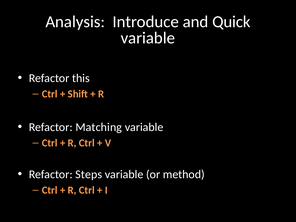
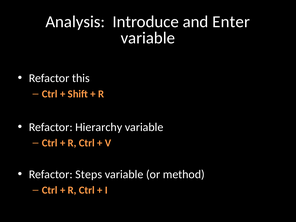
Quick: Quick -> Enter
Matching: Matching -> Hierarchy
